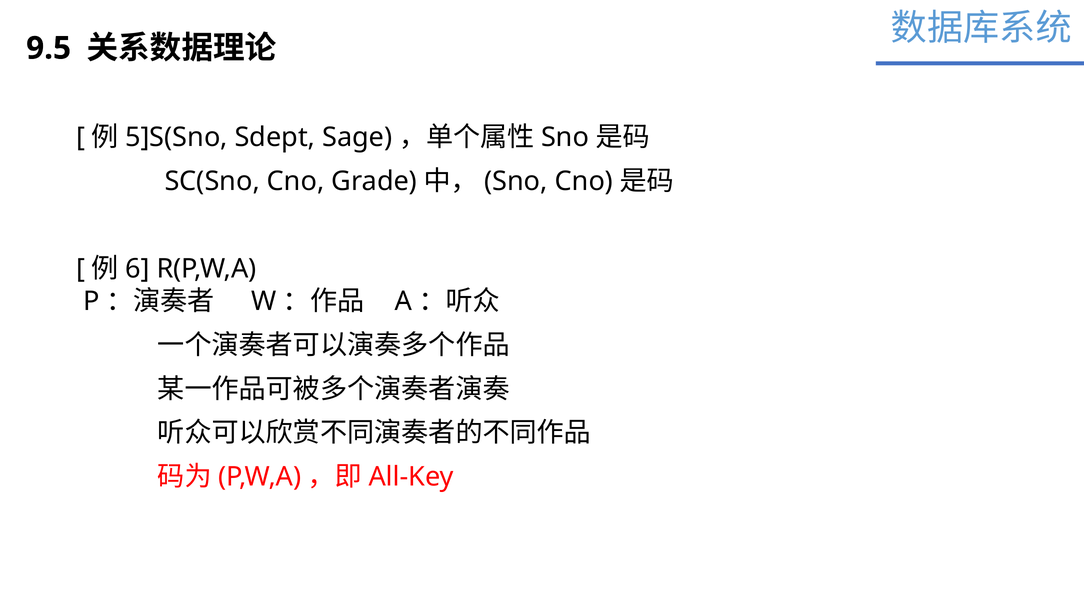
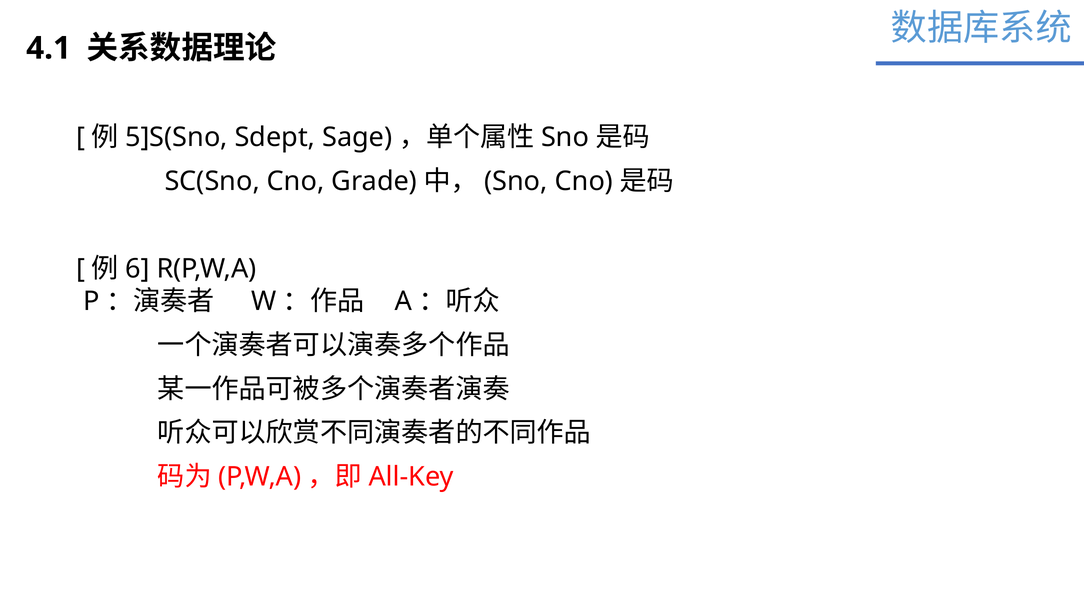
9.5: 9.5 -> 4.1
